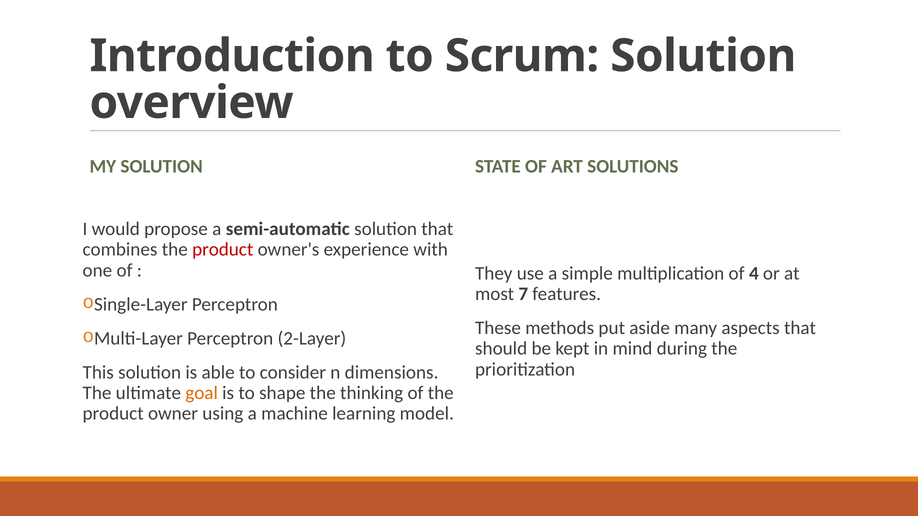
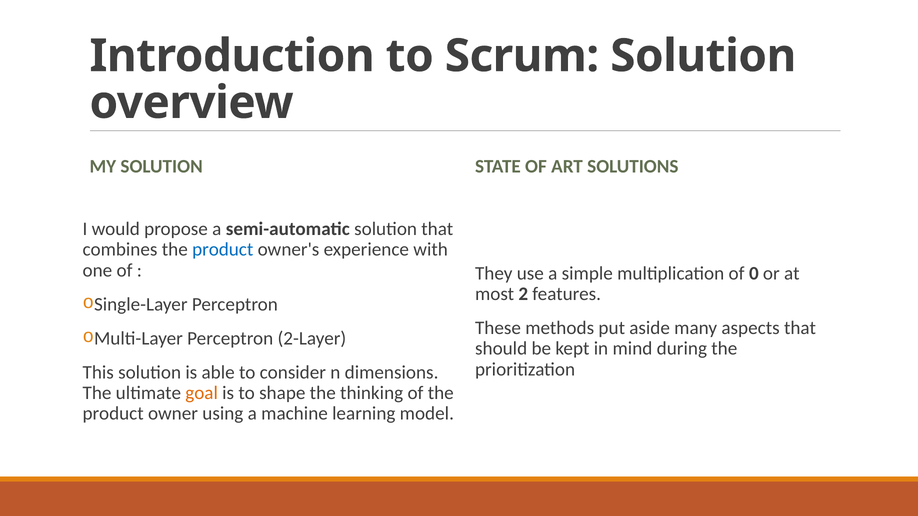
product at (223, 250) colour: red -> blue
4: 4 -> 0
7: 7 -> 2
